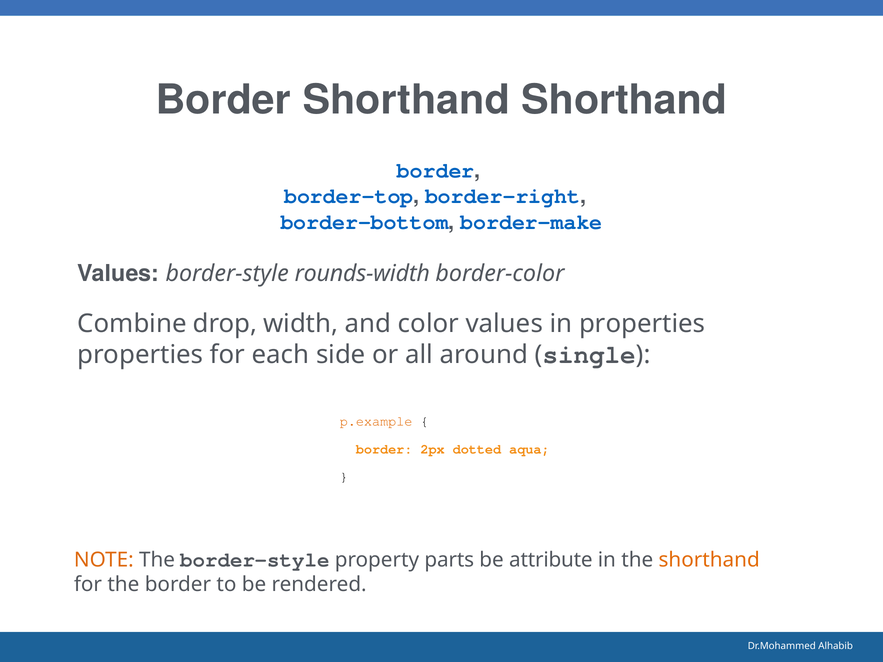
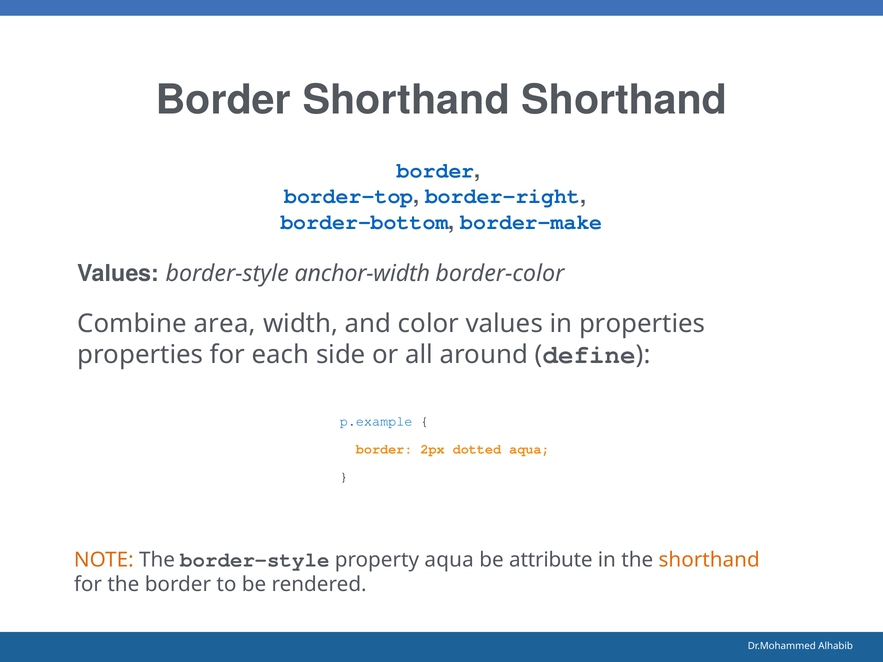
rounds-width: rounds-width -> anchor-width
drop: drop -> area
single: single -> define
p.example colour: orange -> blue
property parts: parts -> aqua
